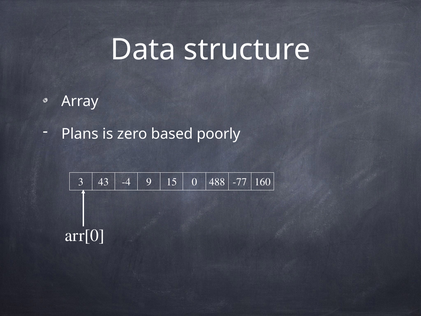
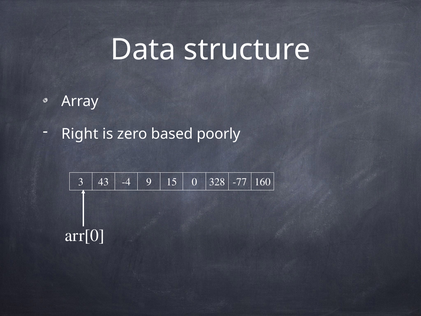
Plans: Plans -> Right
488: 488 -> 328
